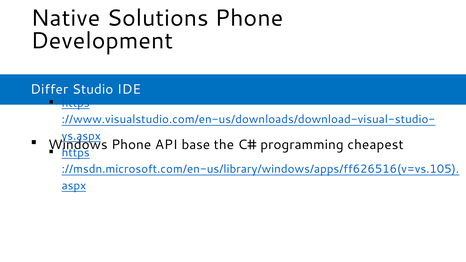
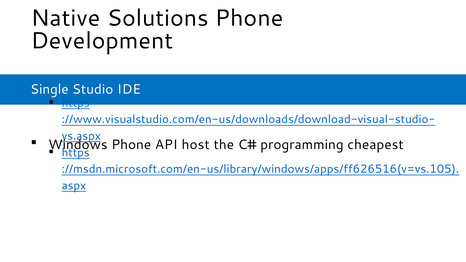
Differ: Differ -> Single
base: base -> host
